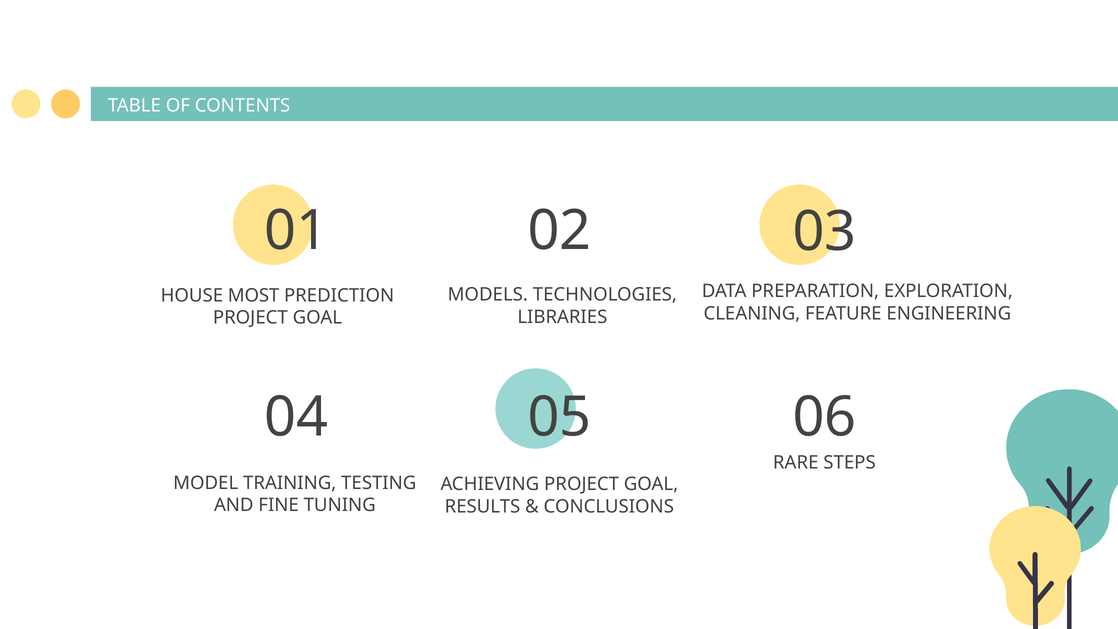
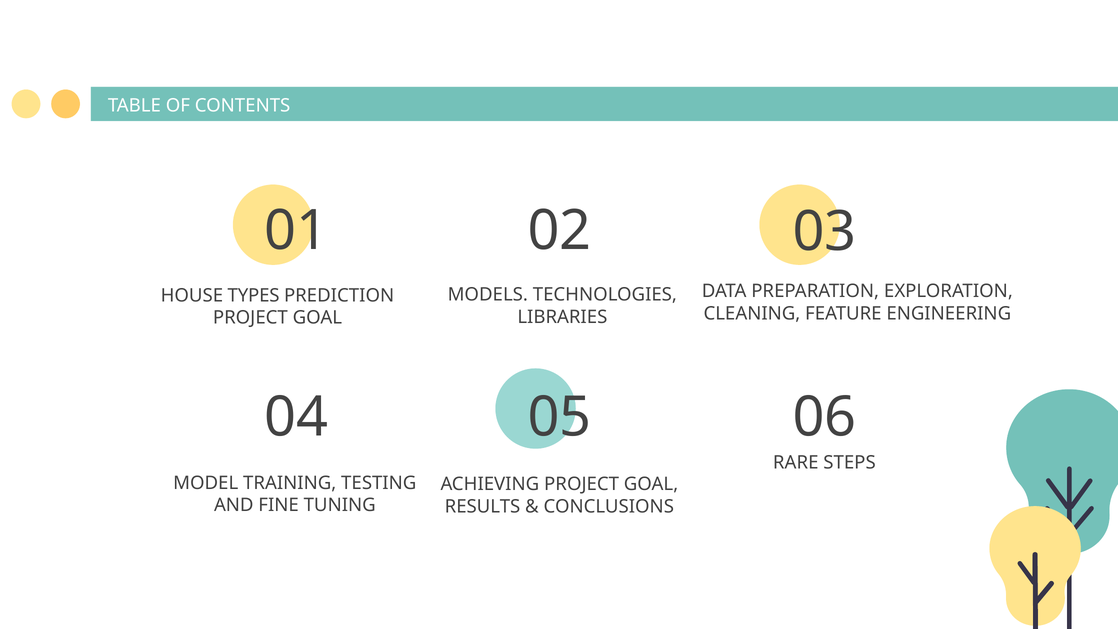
MOST: MOST -> TYPES
